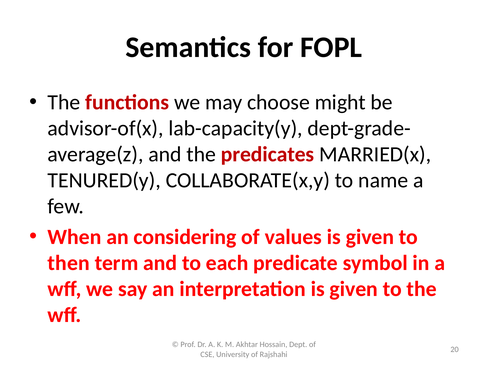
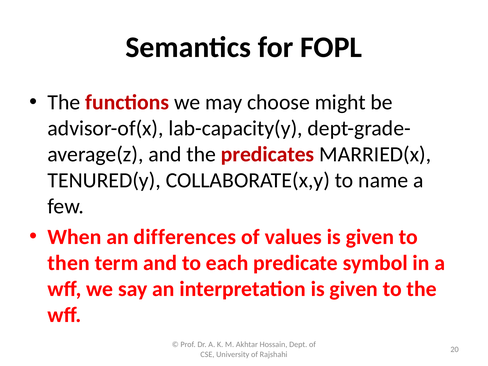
considering: considering -> differences
